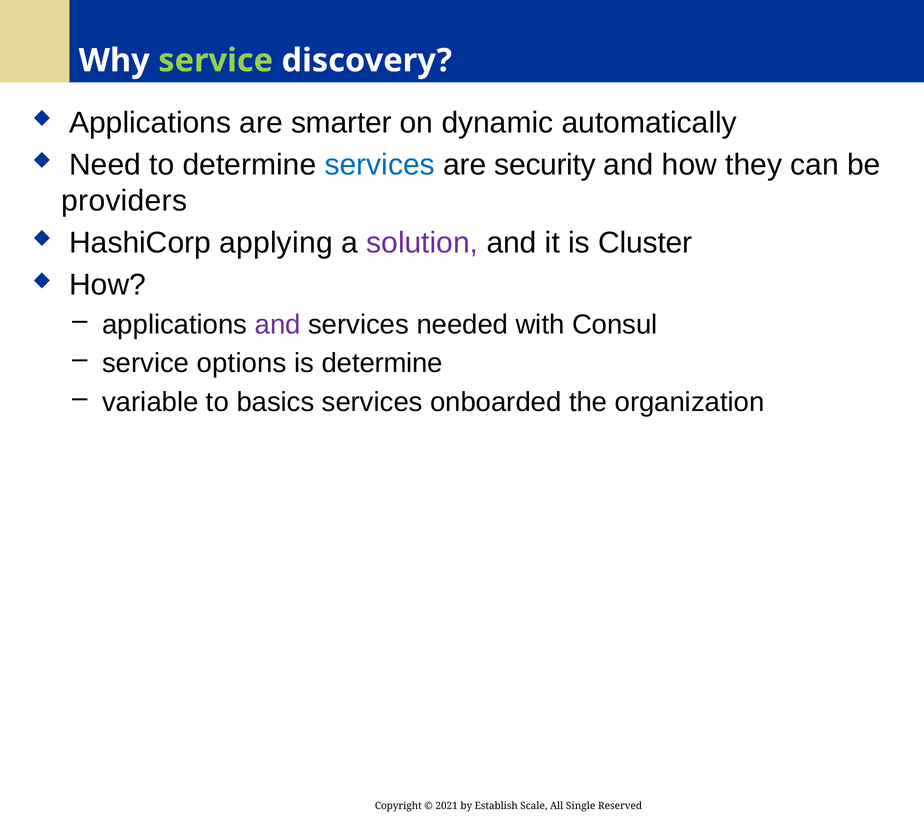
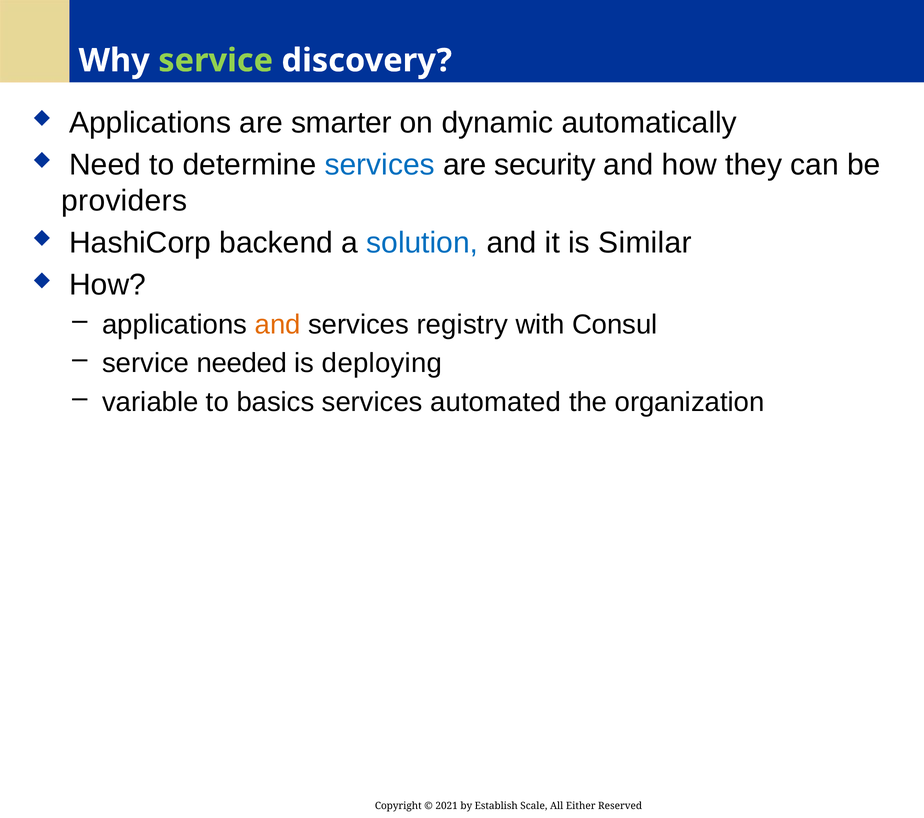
applying: applying -> backend
solution colour: purple -> blue
Cluster: Cluster -> Similar
and at (278, 325) colour: purple -> orange
needed: needed -> registry
options: options -> needed
is determine: determine -> deploying
onboarded: onboarded -> automated
Single: Single -> Either
